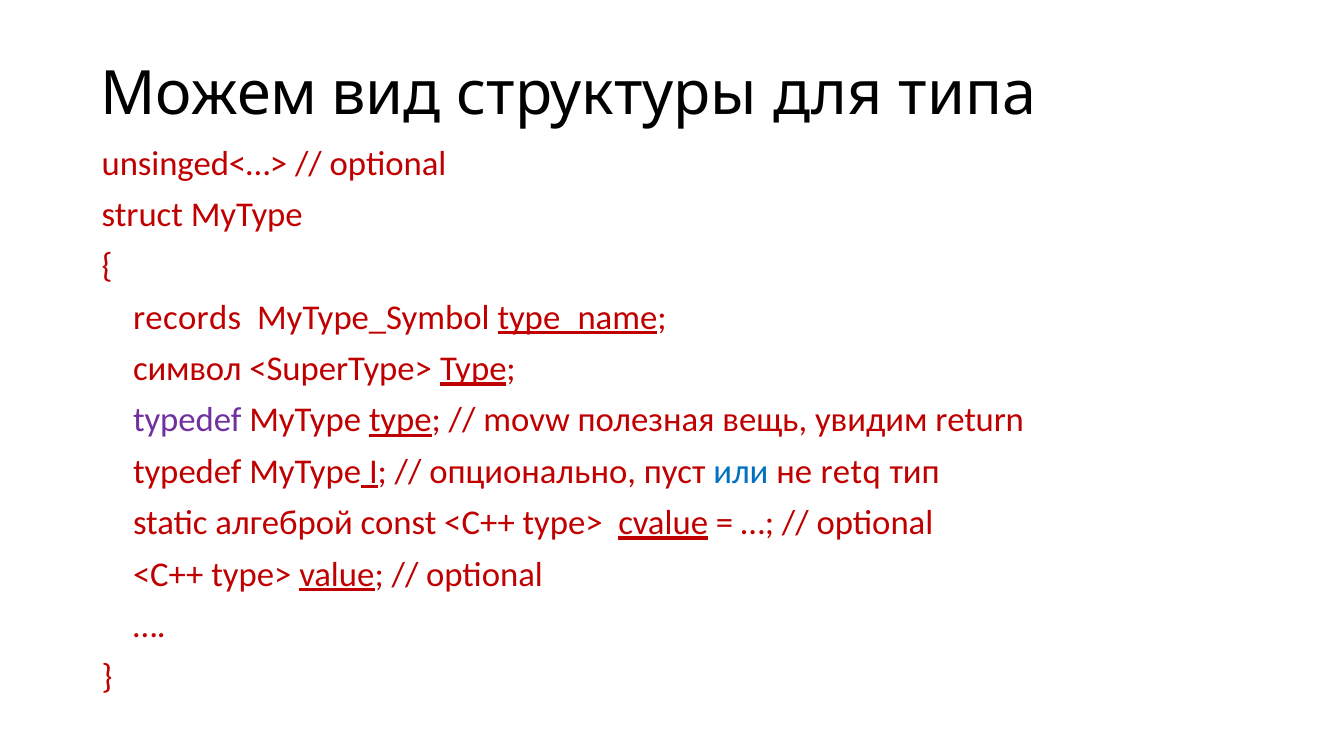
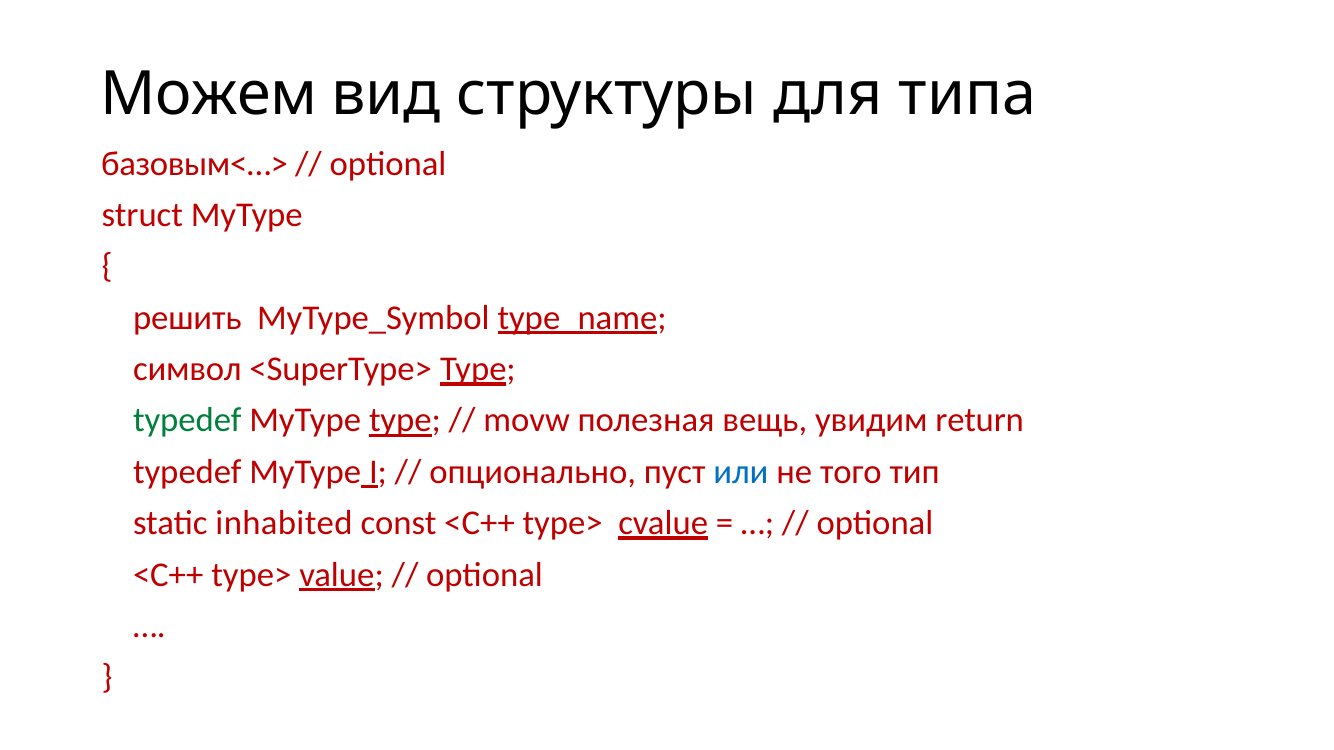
unsinged<…>: unsinged<…> -> базовым<…>
records: records -> решить
typedef at (187, 421) colour: purple -> green
retq: retq -> того
алгеброй: алгеброй -> inhabited
